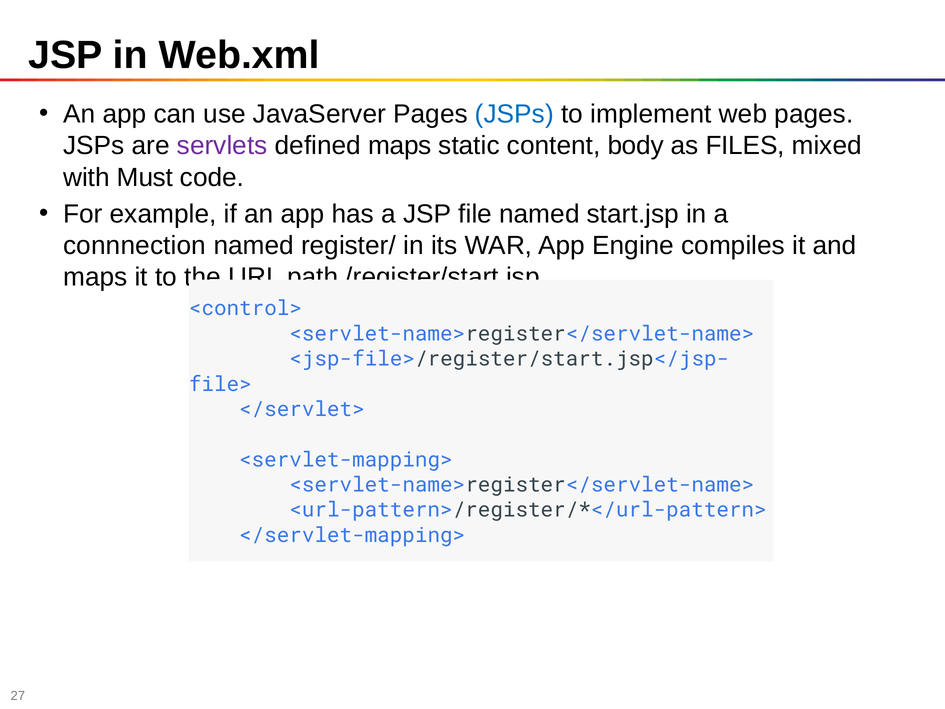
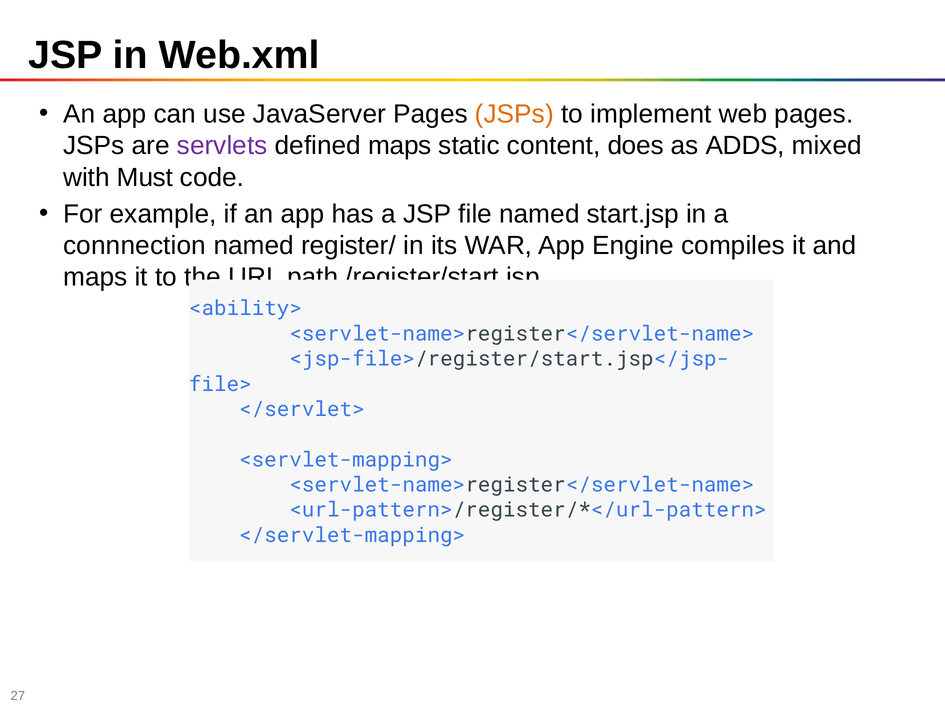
JSPs at (514, 114) colour: blue -> orange
body: body -> does
FILES: FILES -> ADDS
<control>: <control> -> <ability>
